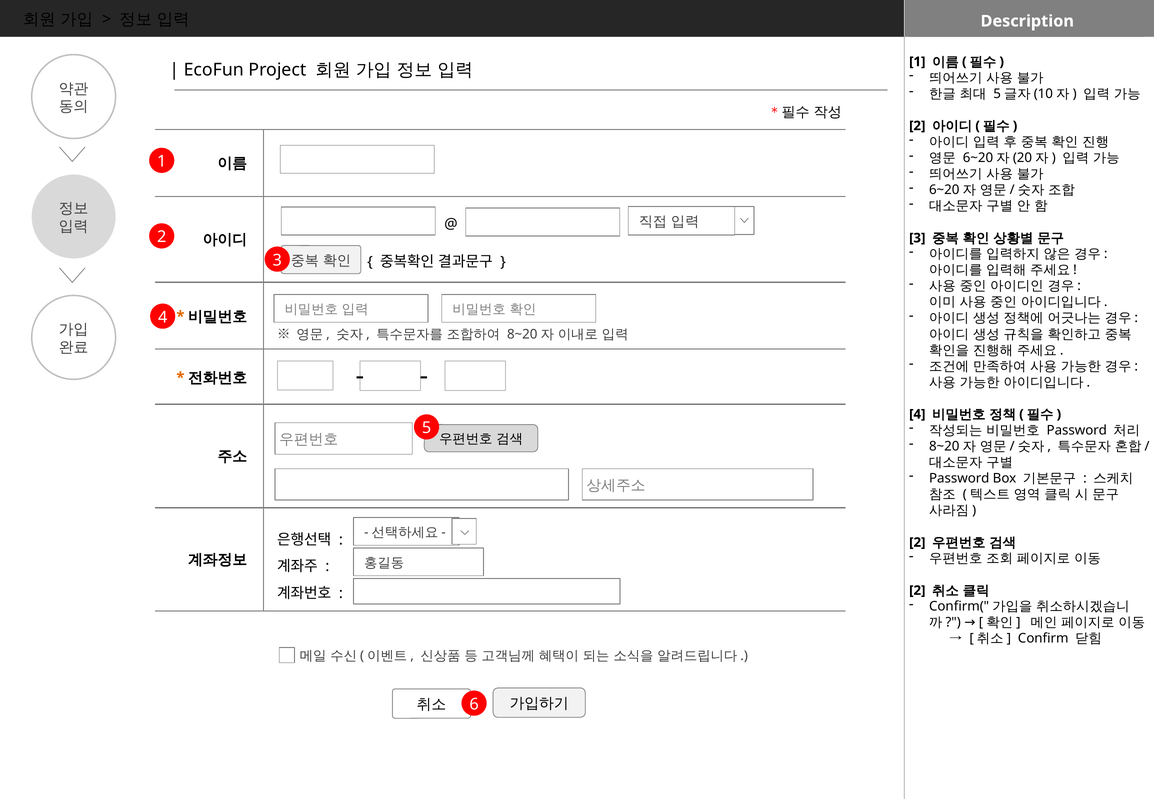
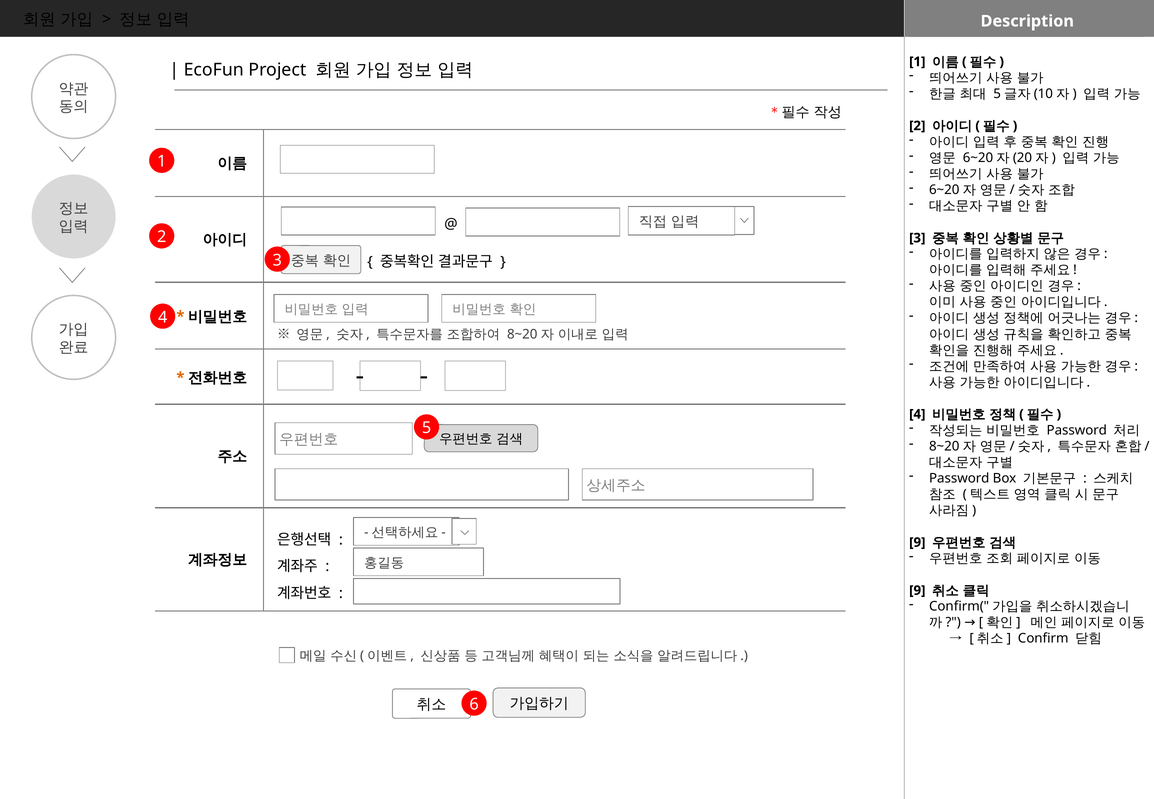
2 at (917, 542): 2 -> 9
2 at (917, 590): 2 -> 9
